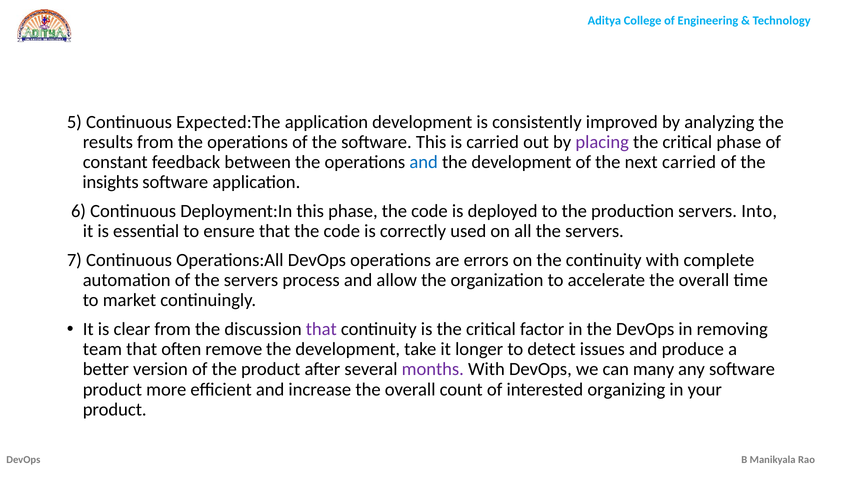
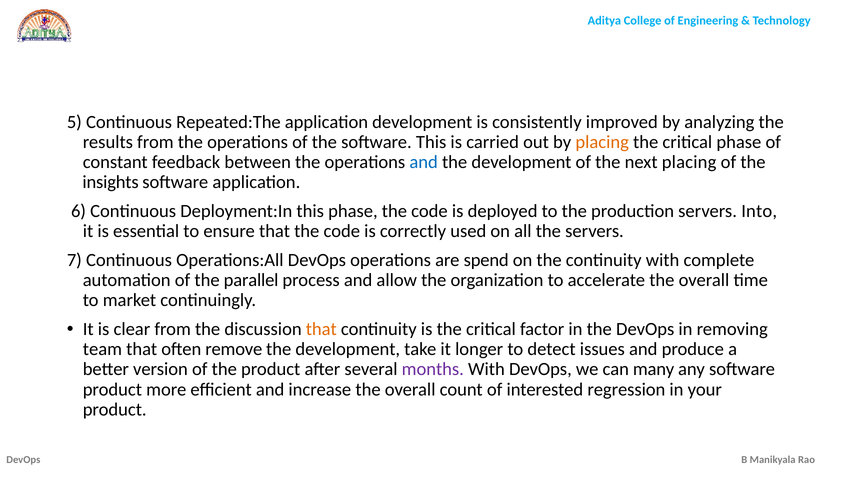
Expected:The: Expected:The -> Repeated:The
placing at (602, 142) colour: purple -> orange
next carried: carried -> placing
errors: errors -> spend
of the servers: servers -> parallel
that at (321, 329) colour: purple -> orange
organizing: organizing -> regression
